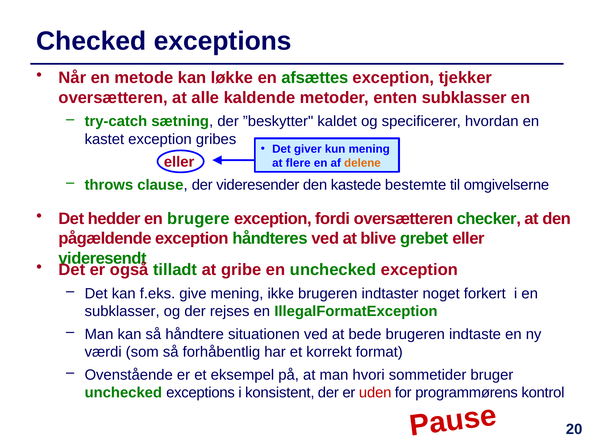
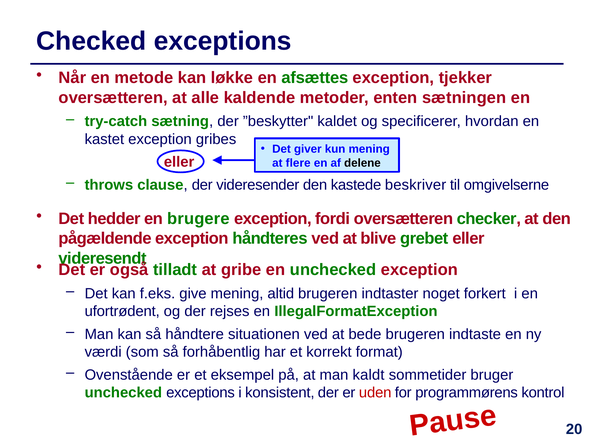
enten subklasser: subklasser -> sætningen
delene colour: orange -> black
bestemte: bestemte -> beskriver
ikke: ikke -> altid
subklasser at (122, 311): subklasser -> ufortrødent
hvori: hvori -> kaldt
